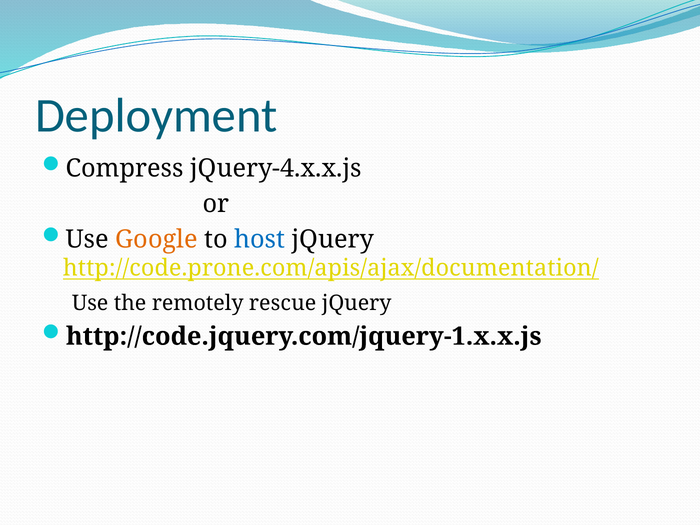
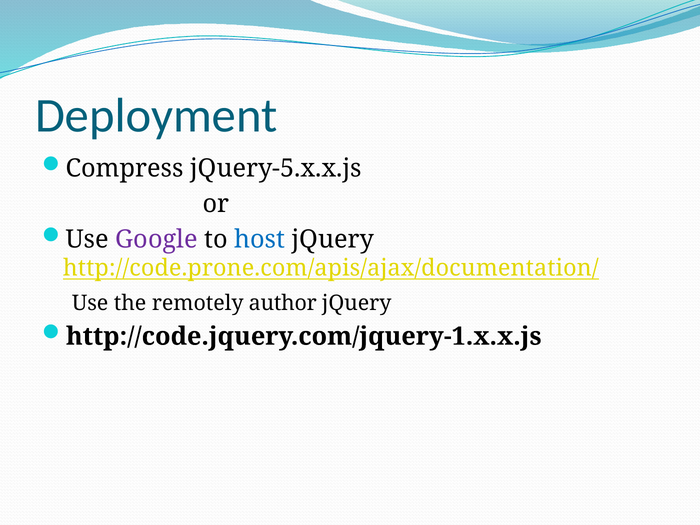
jQuery-4.x.x.js: jQuery-4.x.x.js -> jQuery-5.x.x.js
Google colour: orange -> purple
rescue: rescue -> author
